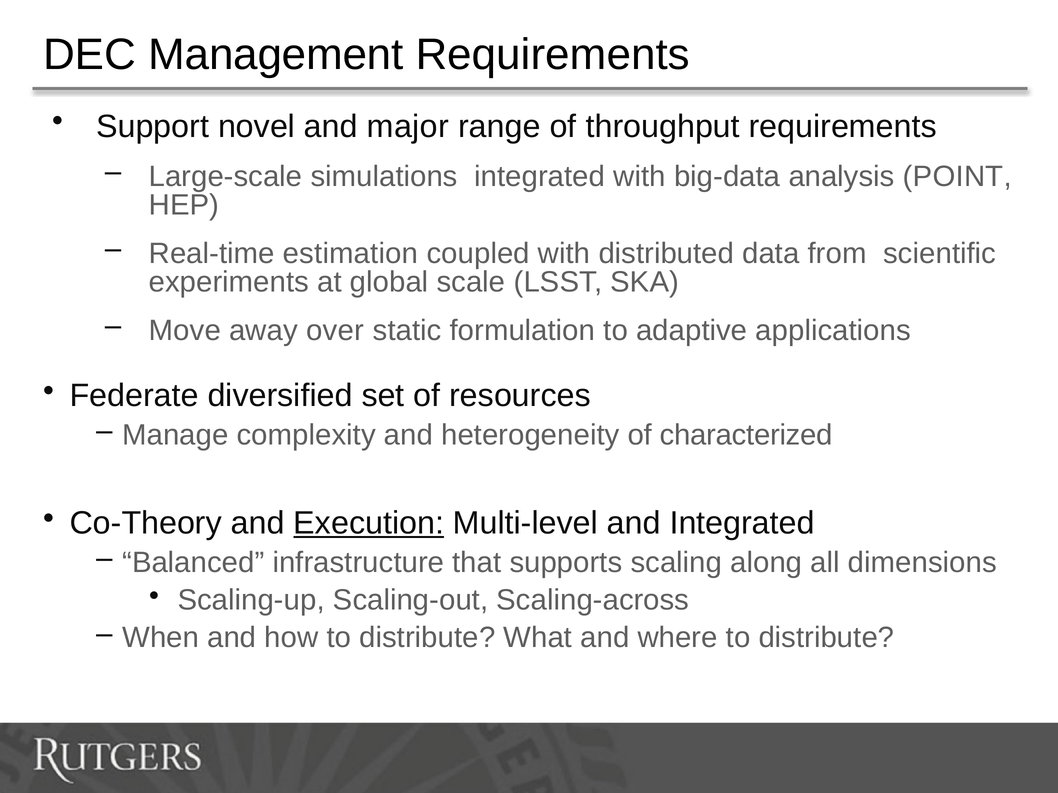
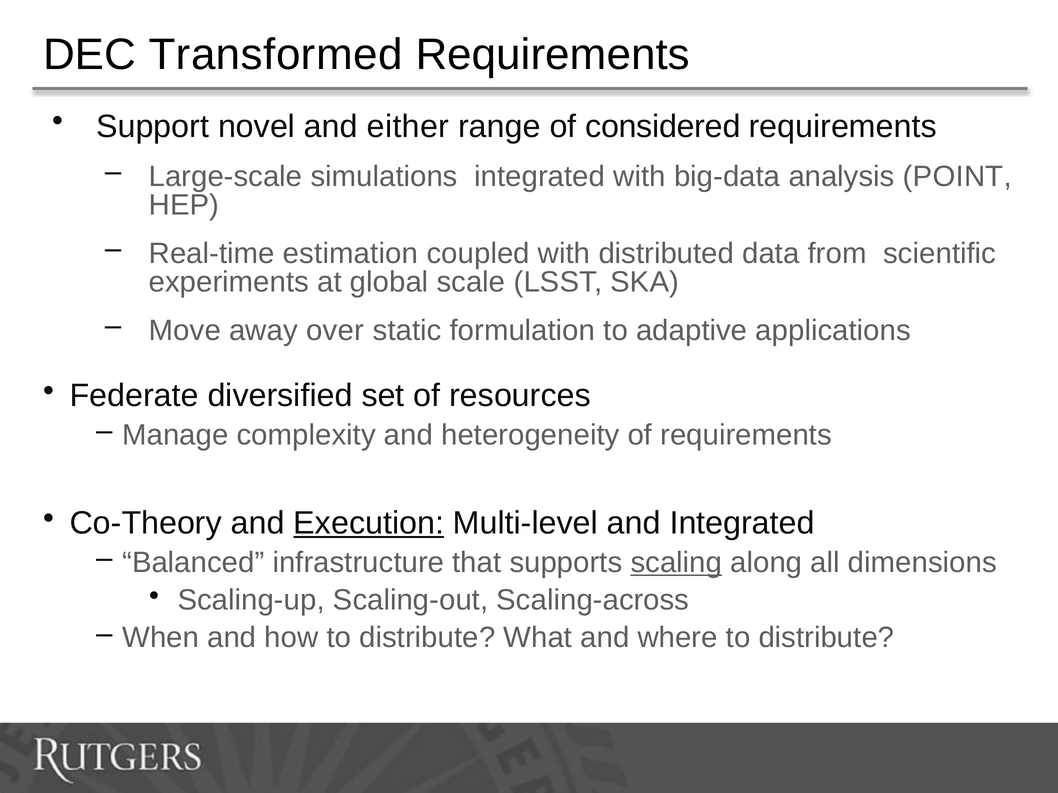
Management: Management -> Transformed
major: major -> either
throughput: throughput -> considered
of characterized: characterized -> requirements
scaling underline: none -> present
